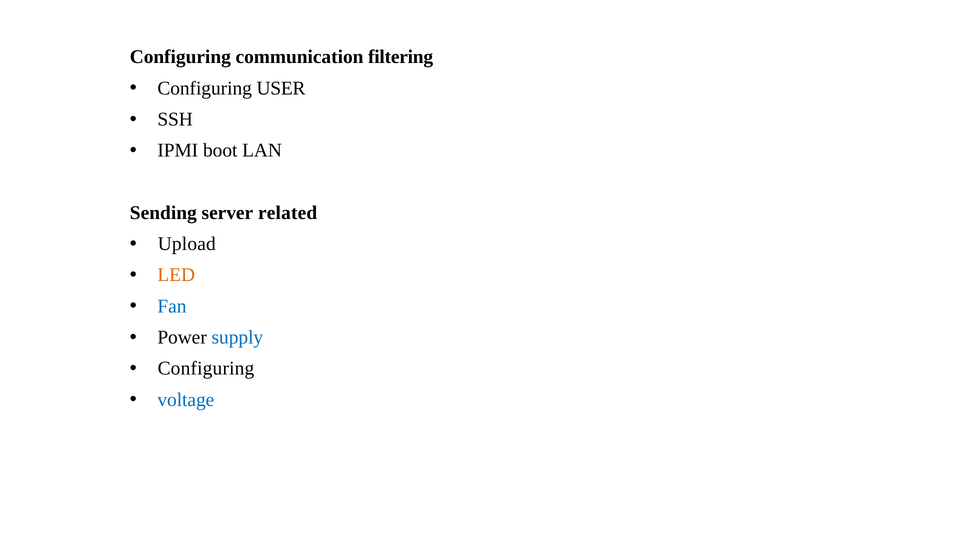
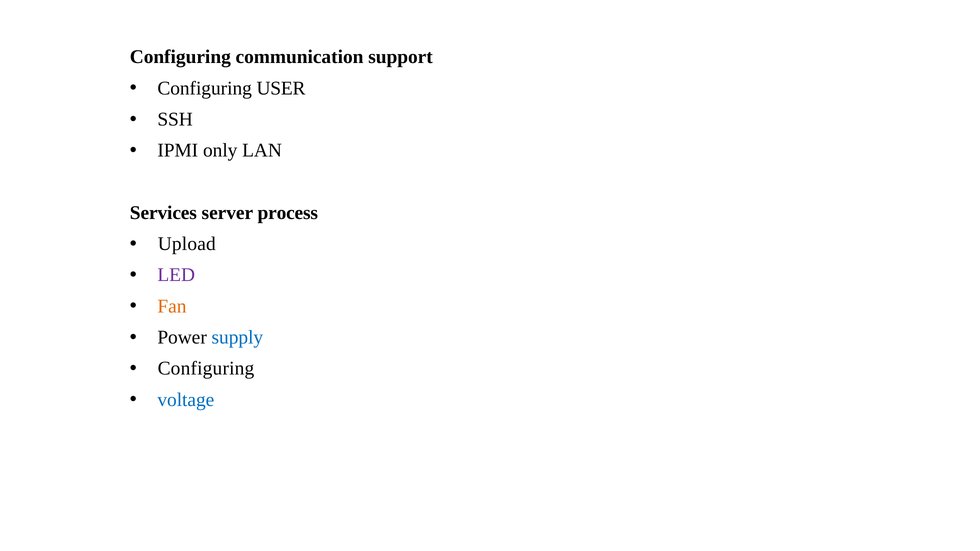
filtering: filtering -> support
boot: boot -> only
Sending: Sending -> Services
related: related -> process
LED colour: orange -> purple
Fan colour: blue -> orange
